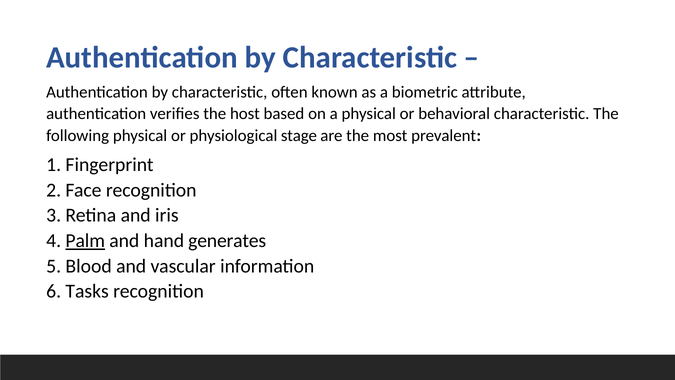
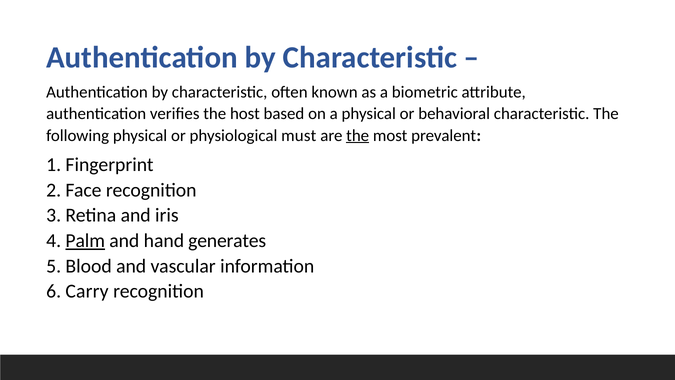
stage: stage -> must
the at (358, 135) underline: none -> present
Tasks: Tasks -> Carry
